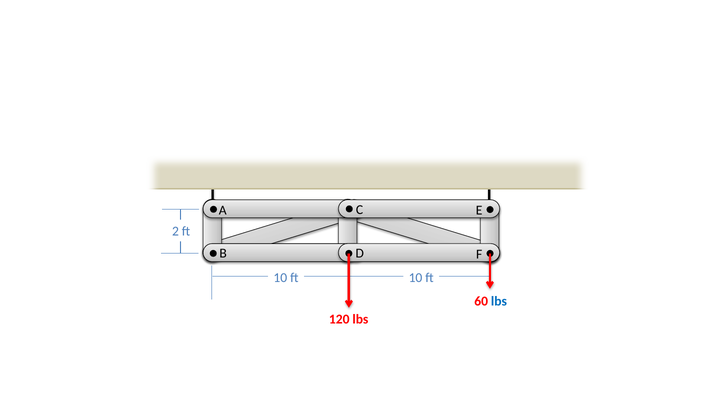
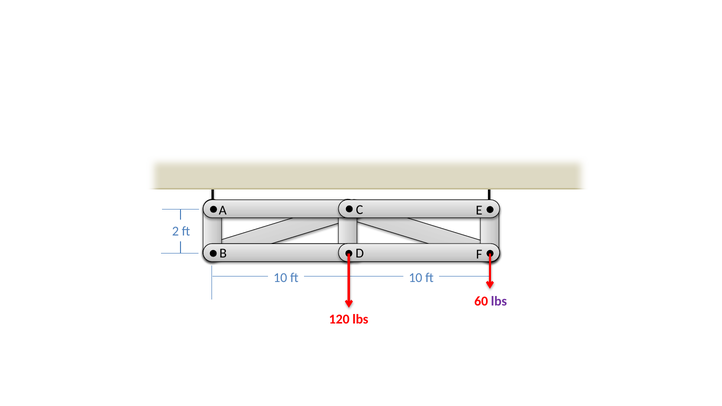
lbs at (499, 301) colour: blue -> purple
